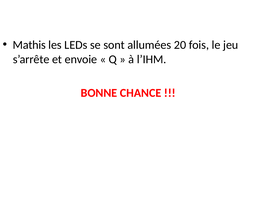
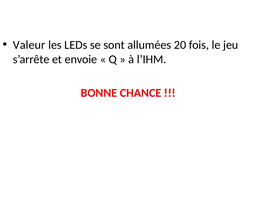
Mathis: Mathis -> Valeur
